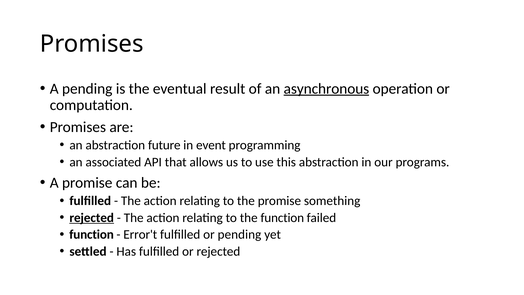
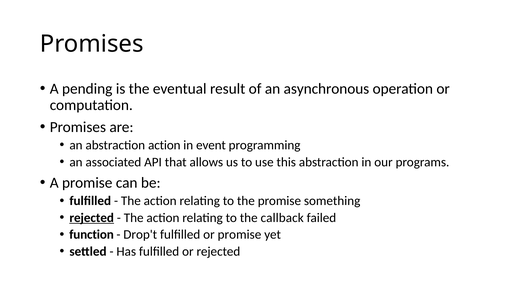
asynchronous underline: present -> none
abstraction future: future -> action
the function: function -> callback
Error't: Error't -> Drop't
or pending: pending -> promise
